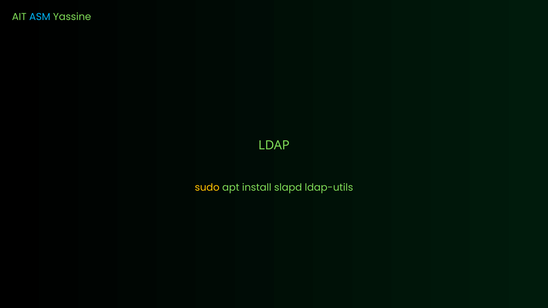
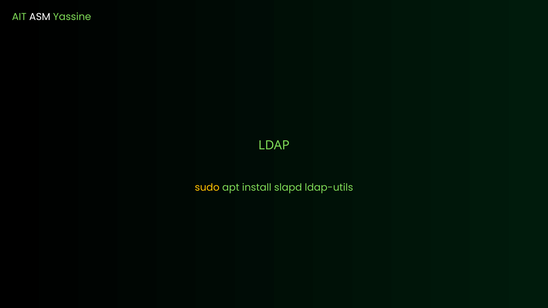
ASM colour: light blue -> white
